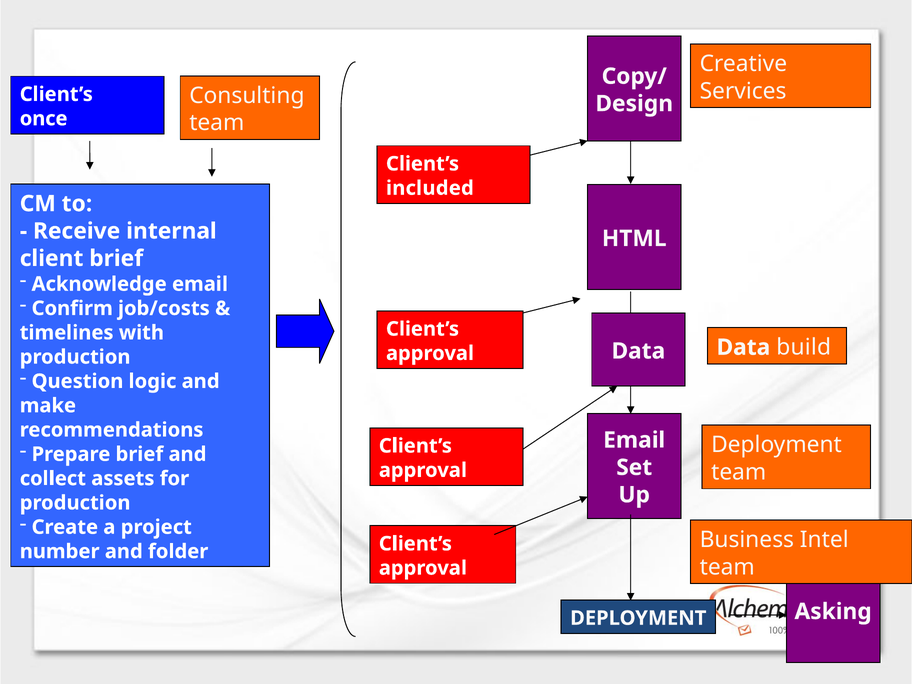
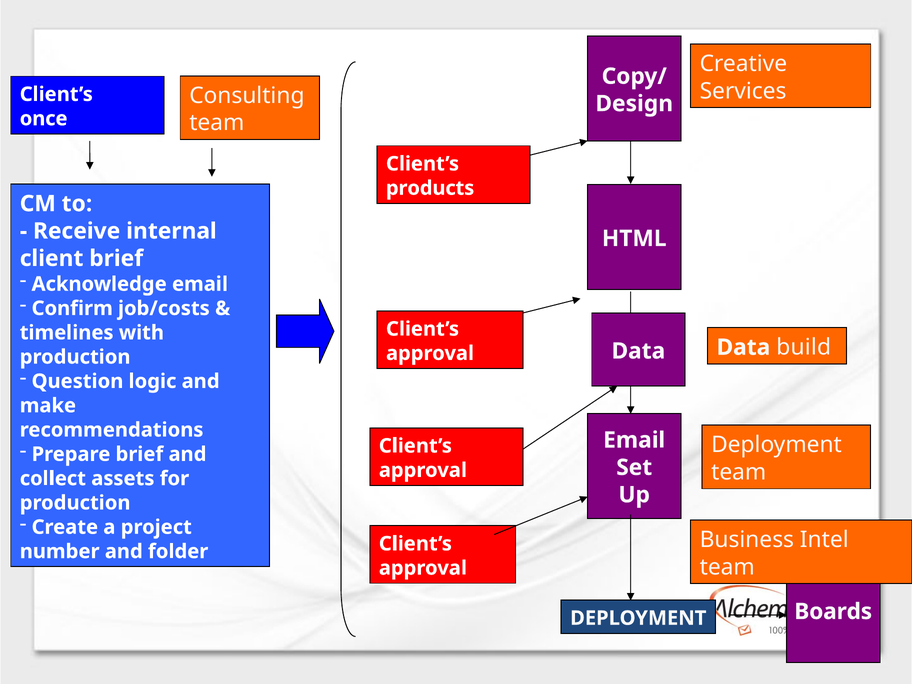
included: included -> products
Asking: Asking -> Boards
